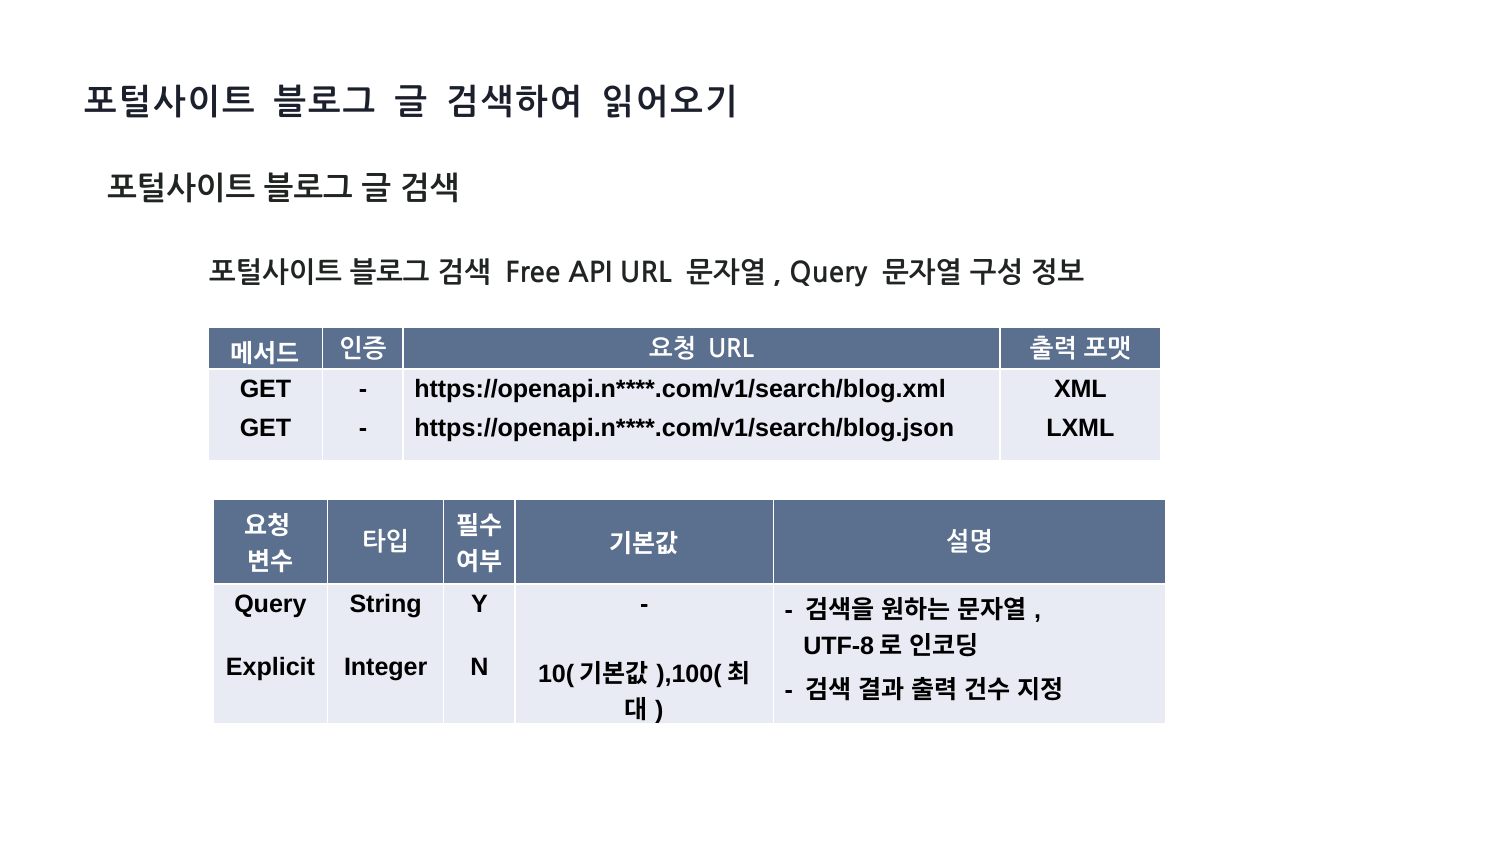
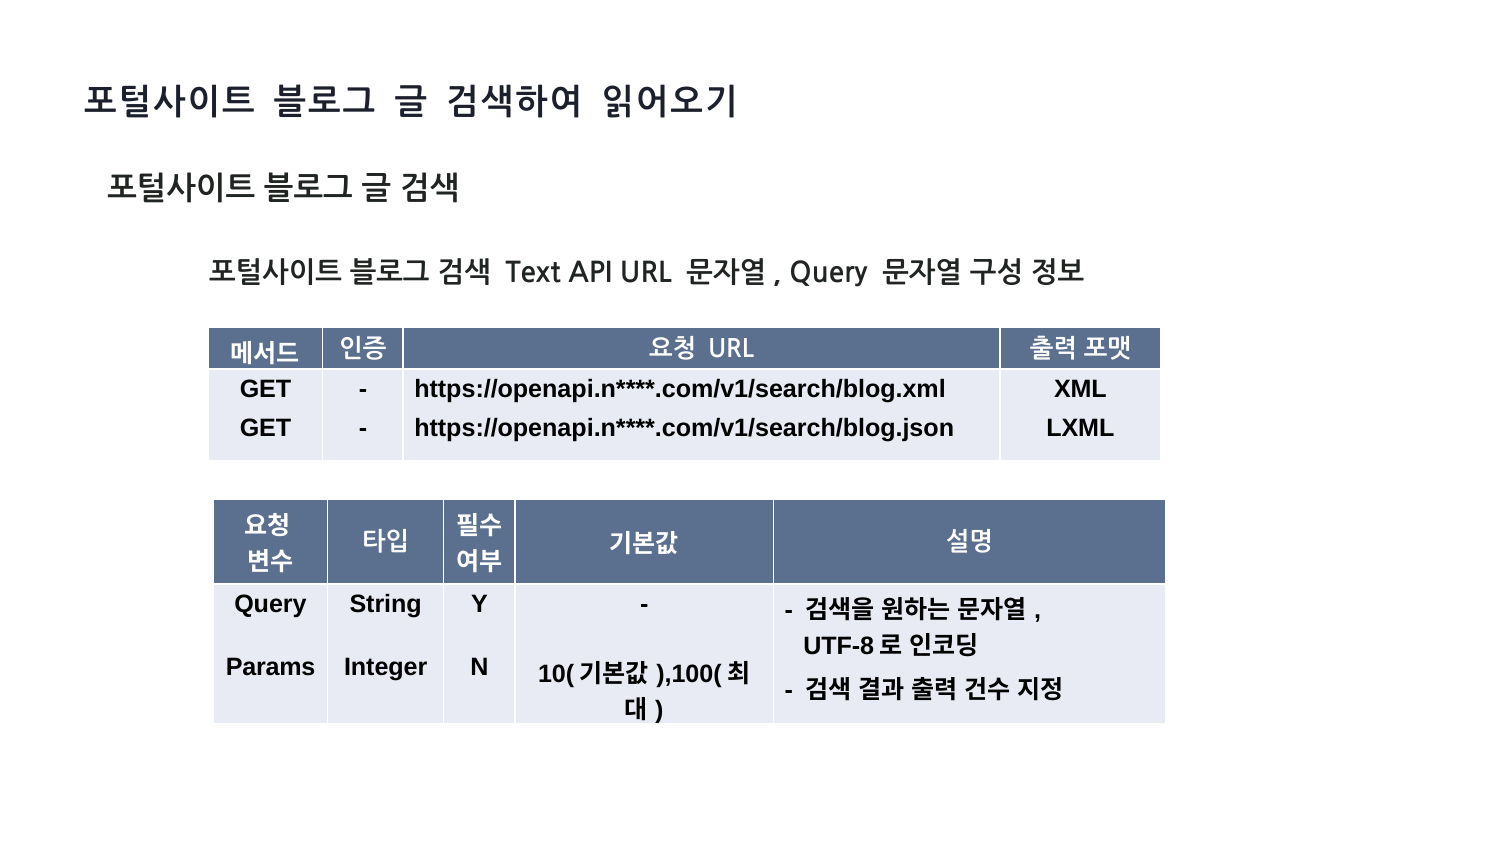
Free: Free -> Text
Explicit: Explicit -> Params
